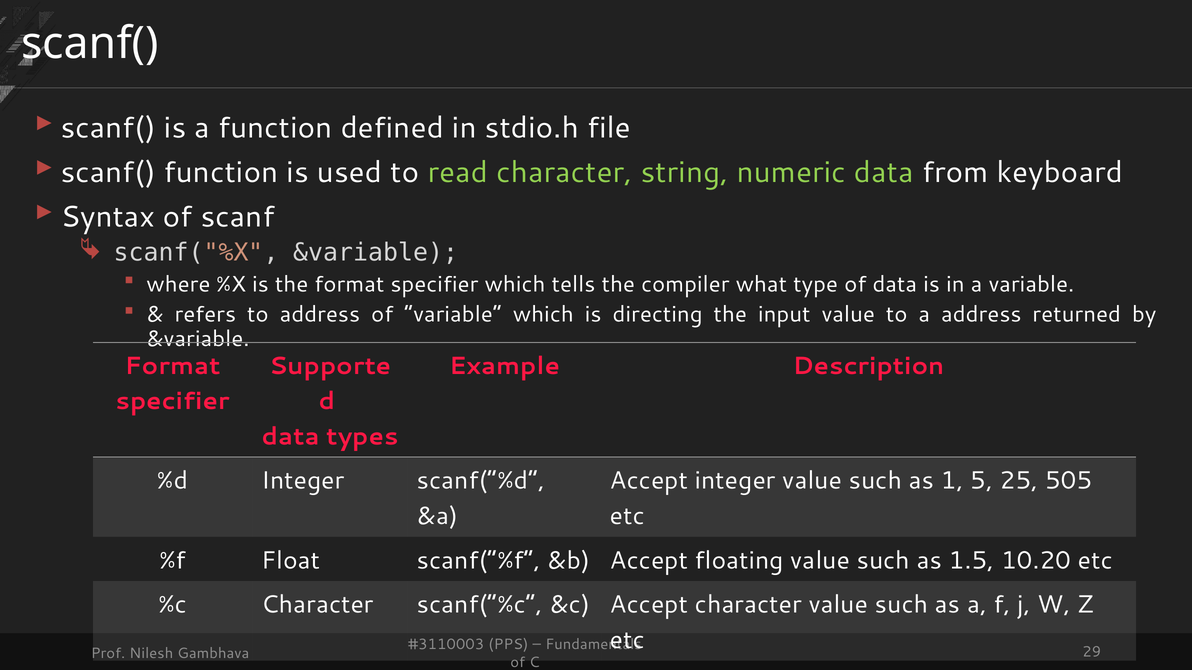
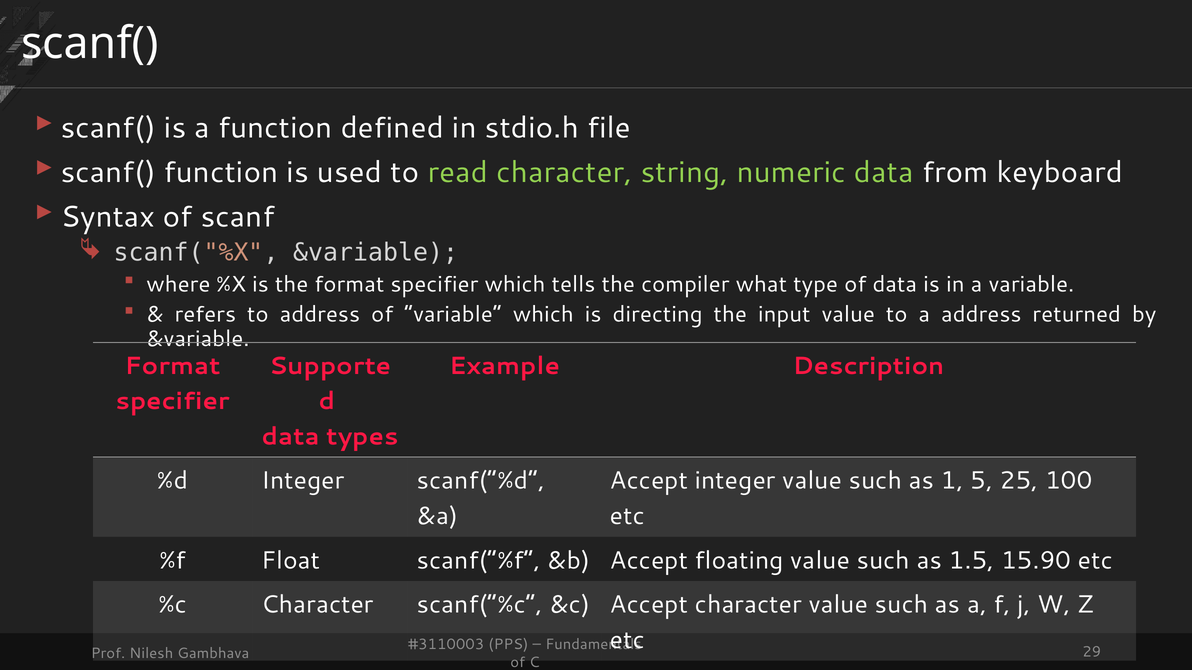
505: 505 -> 100
10.20: 10.20 -> 15.90
